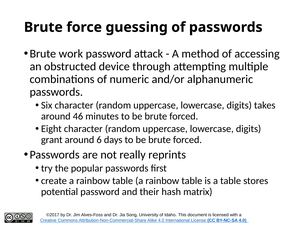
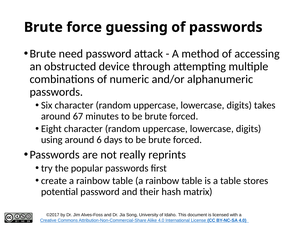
work: work -> need
46: 46 -> 67
grant: grant -> using
